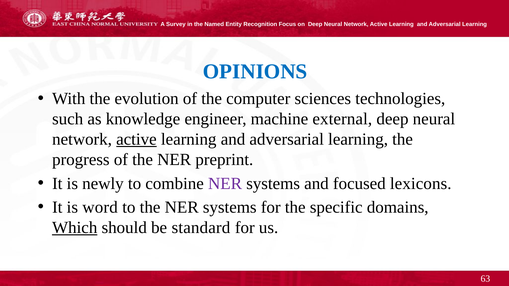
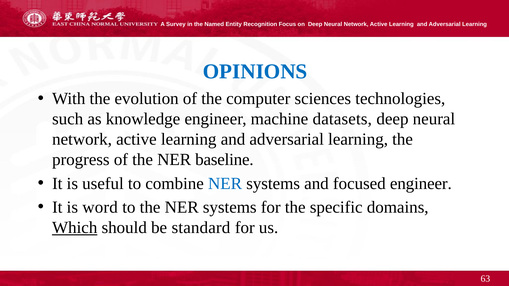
external: external -> datasets
active at (136, 140) underline: present -> none
preprint: preprint -> baseline
newly: newly -> useful
NER at (225, 184) colour: purple -> blue
focused lexicons: lexicons -> engineer
